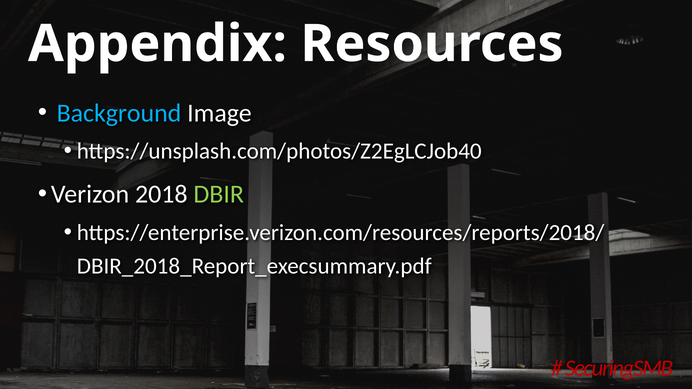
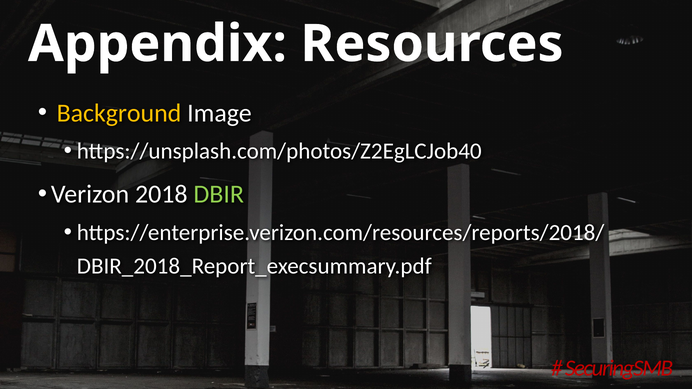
Background colour: light blue -> yellow
